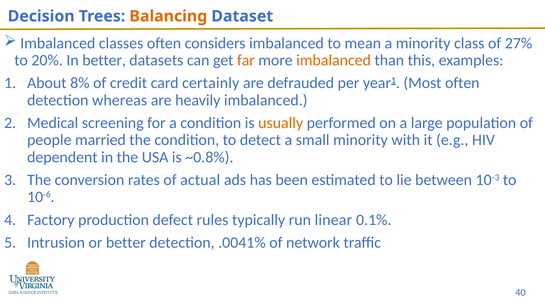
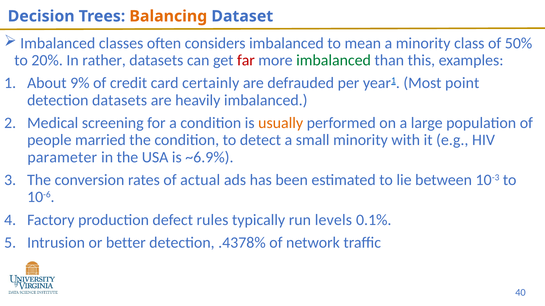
27%: 27% -> 50%
In better: better -> rather
far colour: orange -> red
imbalanced at (334, 60) colour: orange -> green
8%: 8% -> 9%
Most often: often -> point
detection whereas: whereas -> datasets
dependent: dependent -> parameter
~0.8%: ~0.8% -> ~6.9%
linear: linear -> levels
.0041%: .0041% -> .4378%
